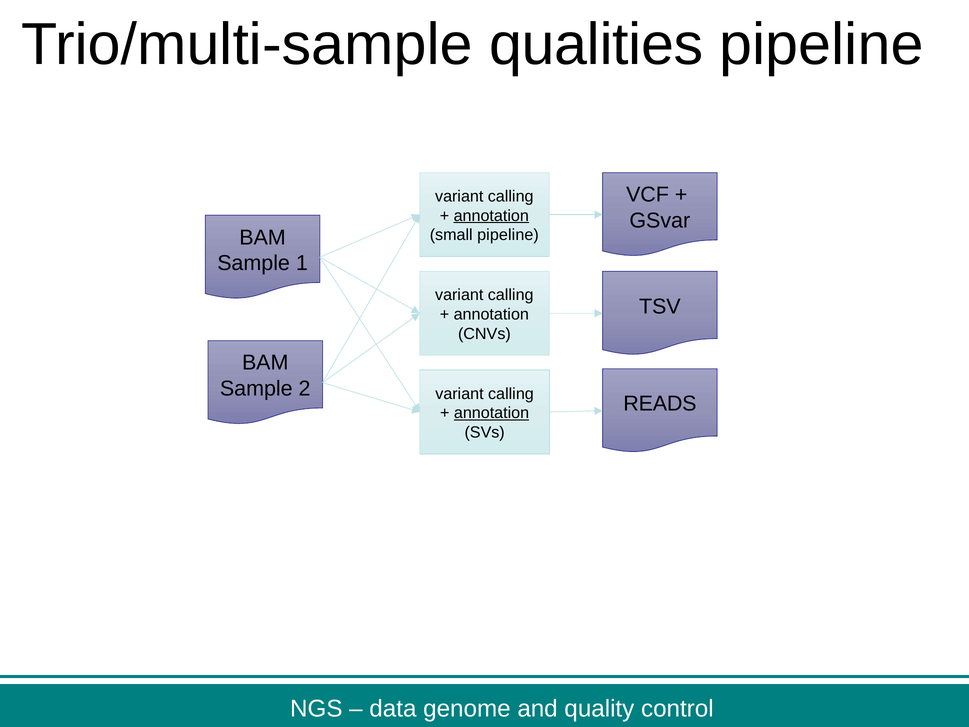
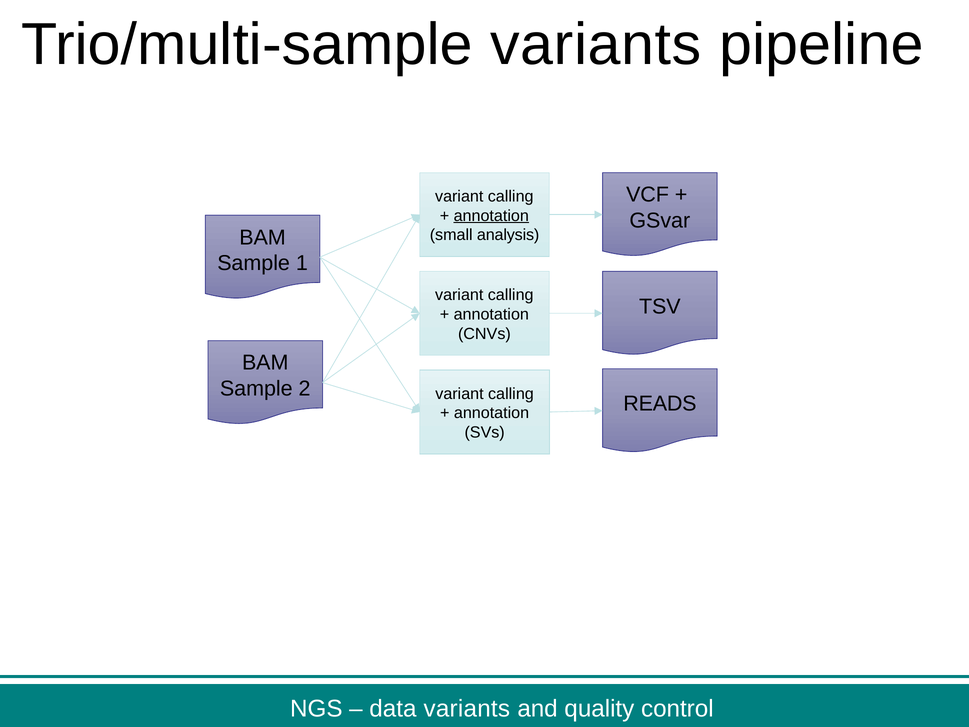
Trio/multi-sample qualities: qualities -> variants
small pipeline: pipeline -> analysis
annotation at (492, 413) underline: present -> none
genome at (467, 709): genome -> variants
